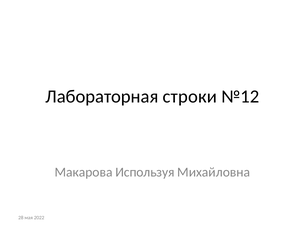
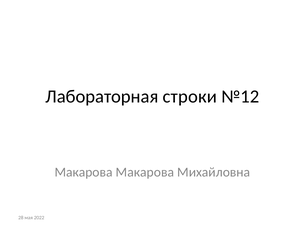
Макарова Используя: Используя -> Макарова
